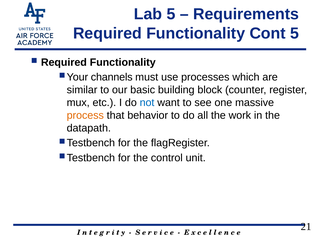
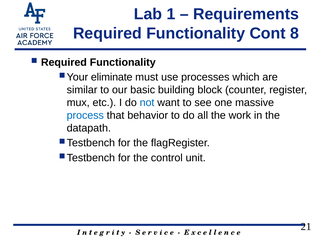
Lab 5: 5 -> 1
Cont 5: 5 -> 8
channels: channels -> eliminate
process colour: orange -> blue
